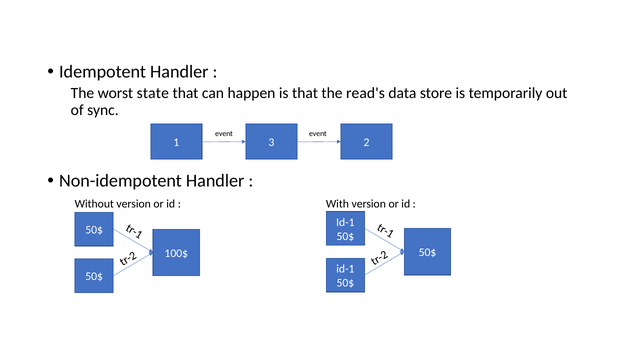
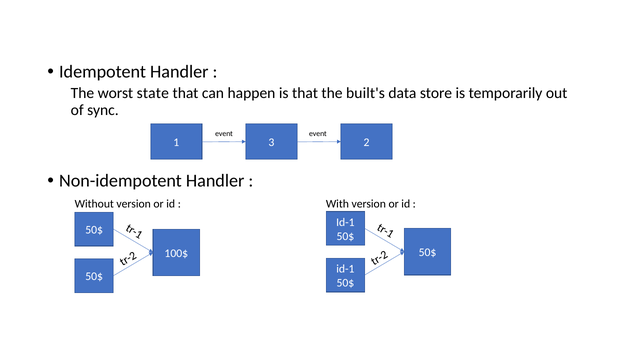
read's: read's -> built's
